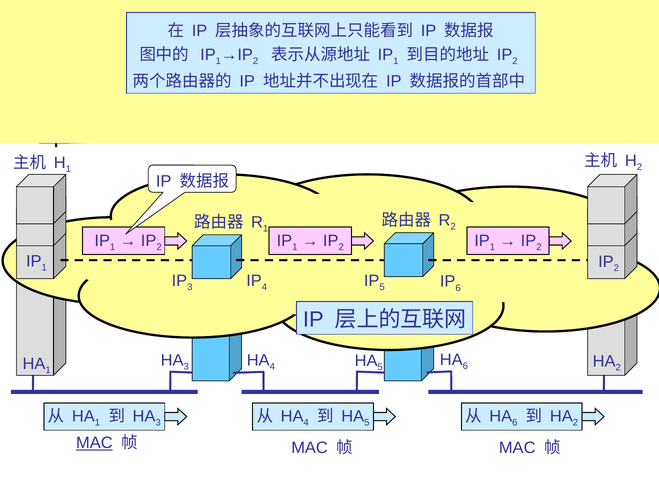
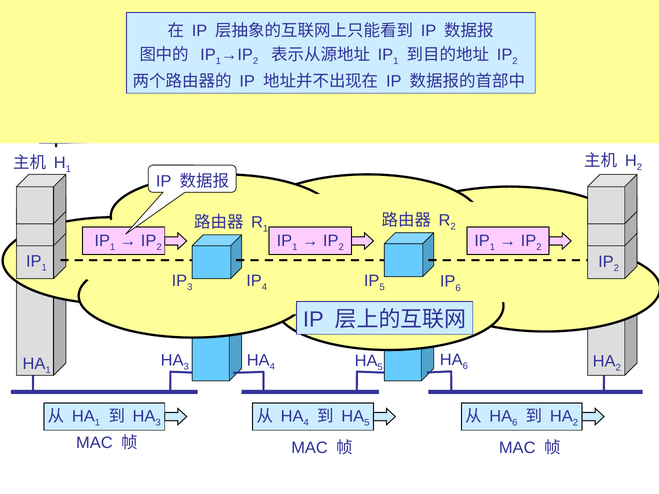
MAC at (94, 443) underline: present -> none
